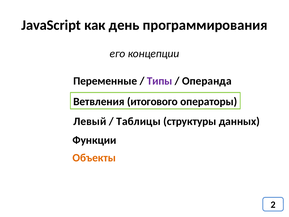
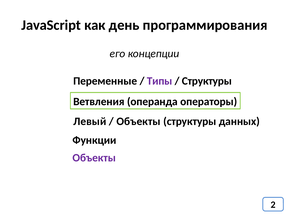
Операнда at (207, 81): Операнда -> Структуры
итогового: итогового -> операнда
Таблицы at (138, 121): Таблицы -> Объекты
Объекты at (94, 158) colour: orange -> purple
